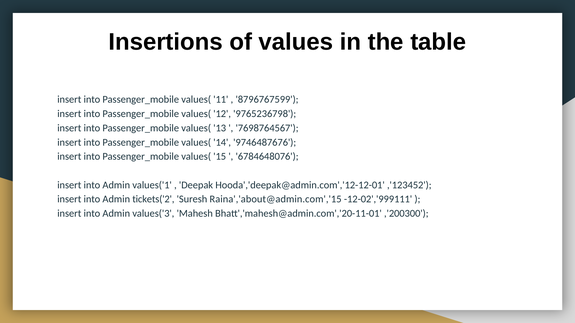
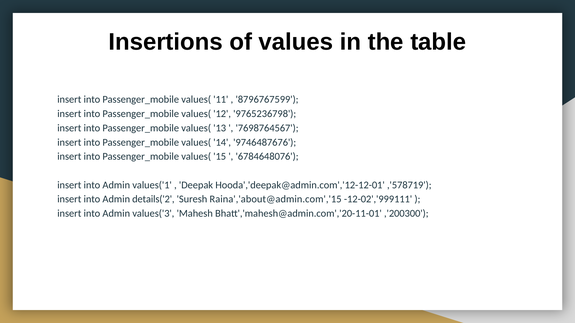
,'123452: ,'123452 -> ,'578719
tickets('2: tickets('2 -> details('2
